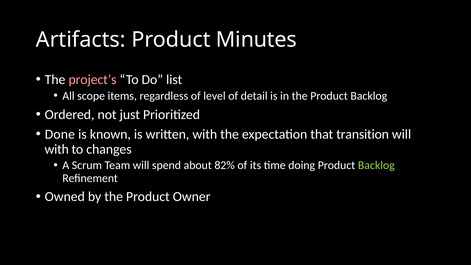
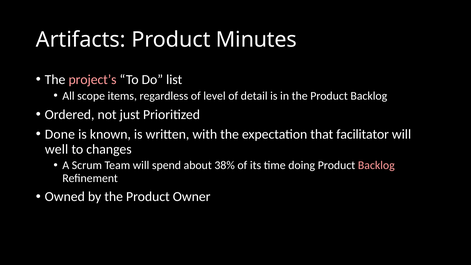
transition: transition -> facilitator
with at (57, 149): with -> well
82%: 82% -> 38%
Backlog at (376, 165) colour: light green -> pink
